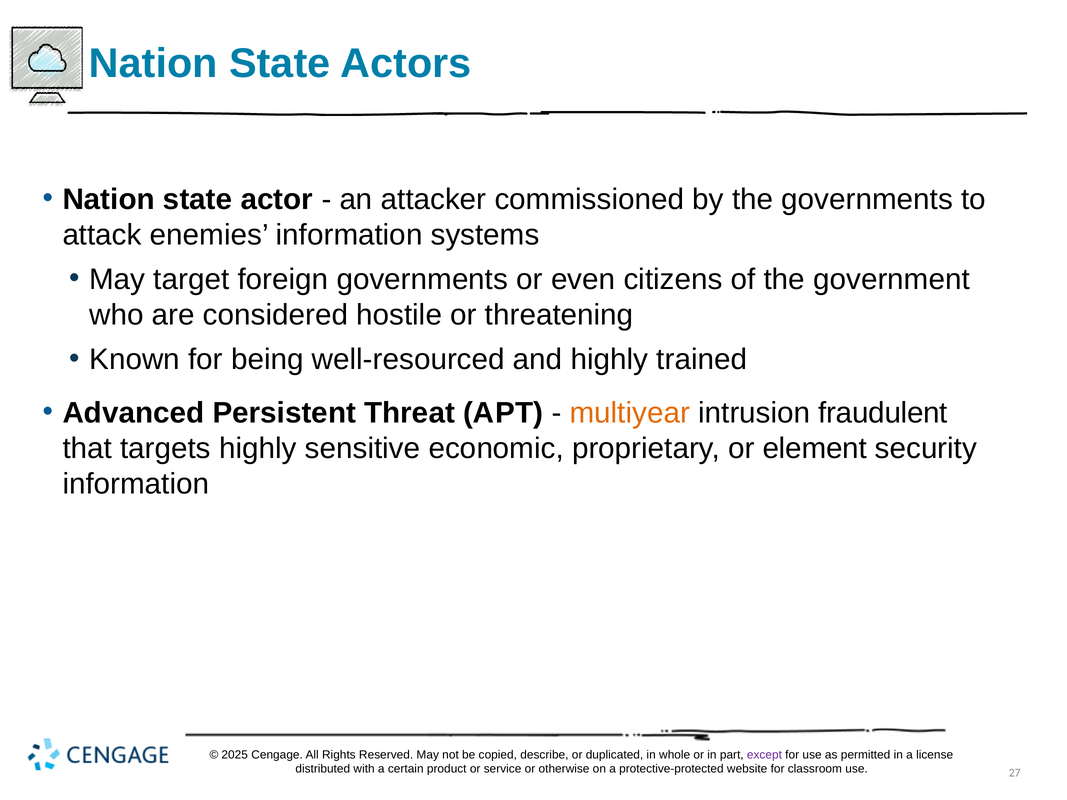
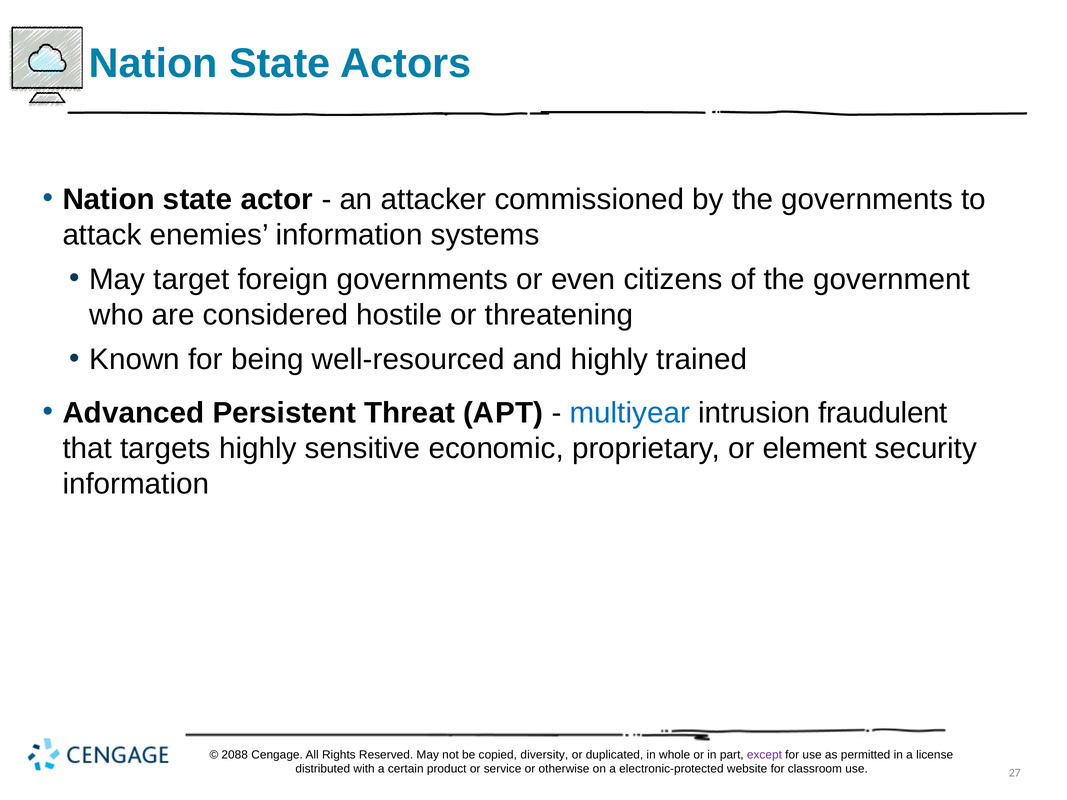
multiyear colour: orange -> blue
2025: 2025 -> 2088
describe: describe -> diversity
protective-protected: protective-protected -> electronic-protected
